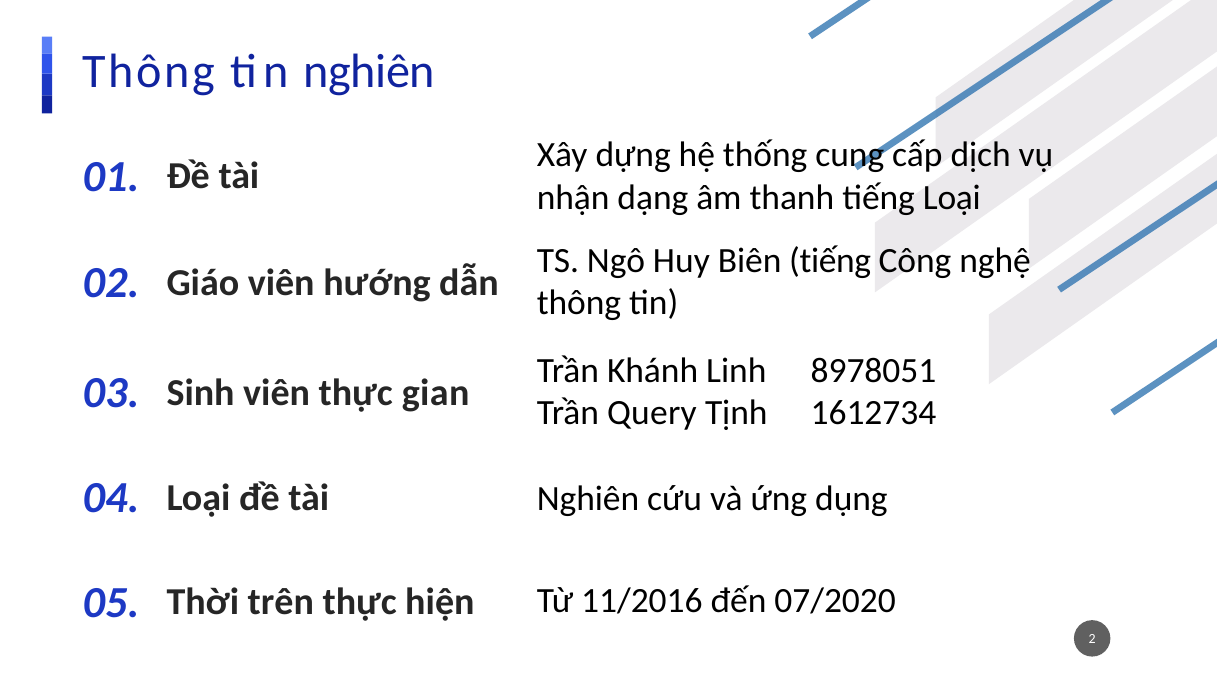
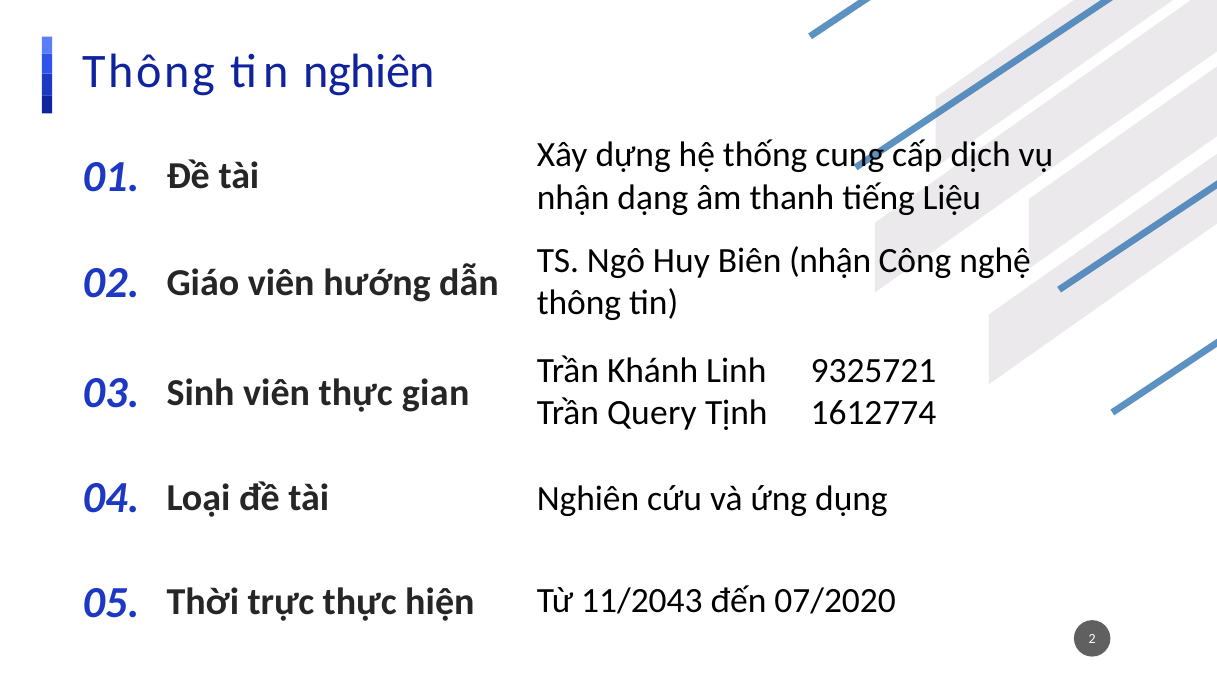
tiếng Loại: Loại -> Liệu
Biên tiếng: tiếng -> nhận
8978051: 8978051 -> 9325721
1612734: 1612734 -> 1612774
11/2016: 11/2016 -> 11/2043
trên: trên -> trực
